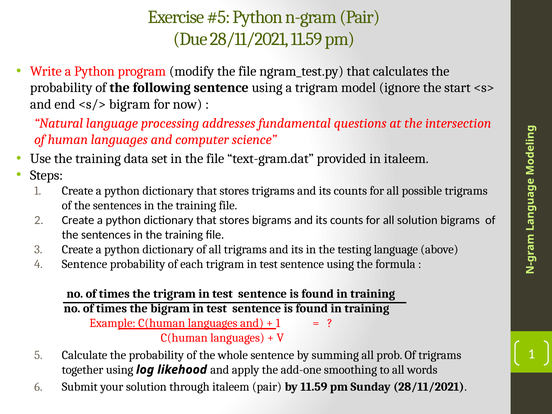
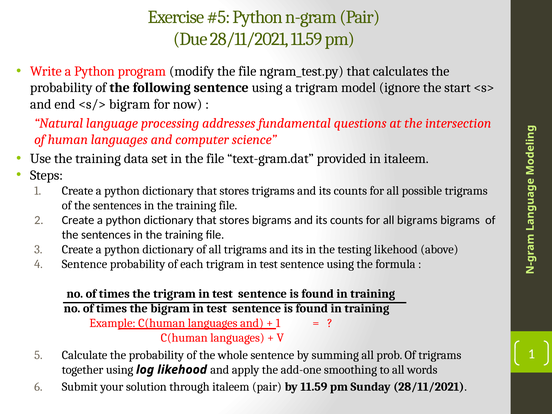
all solution: solution -> bigrams
testing language: language -> likehood
